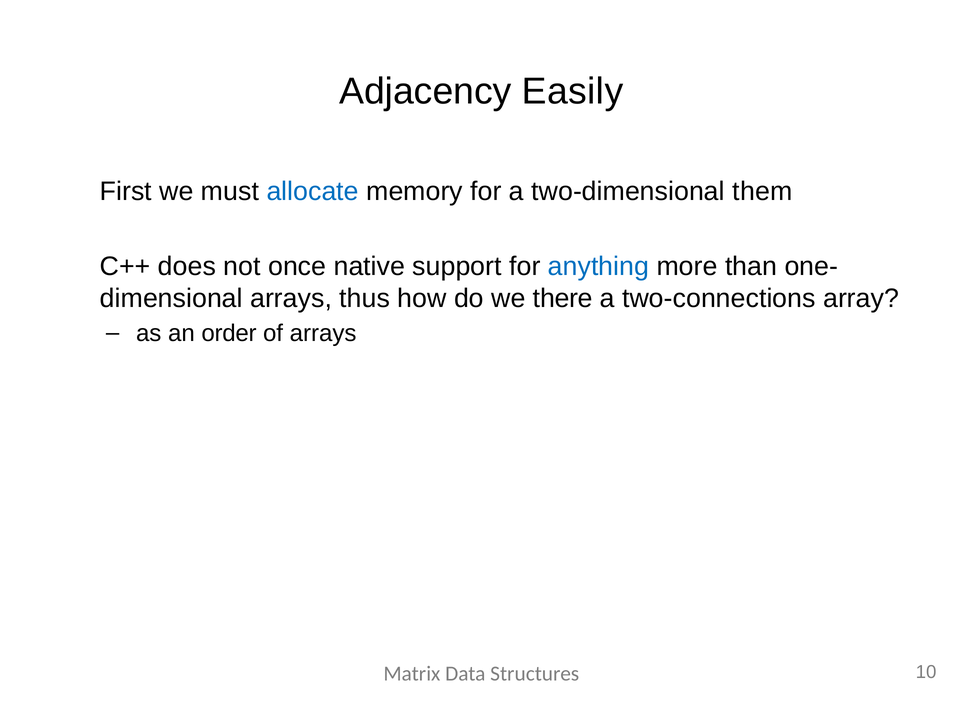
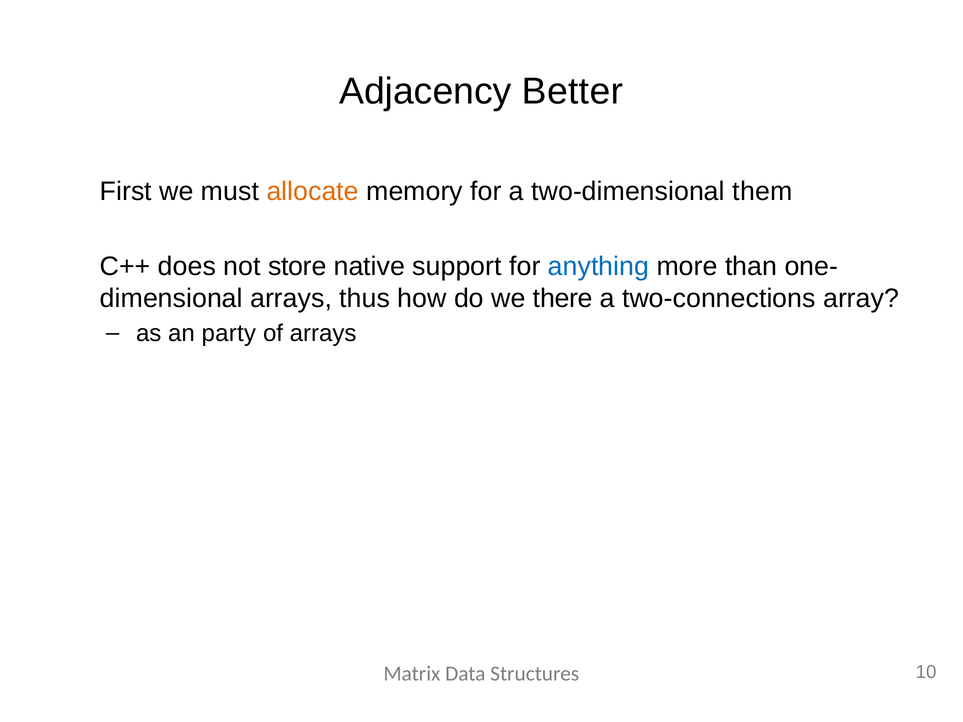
Easily: Easily -> Better
allocate colour: blue -> orange
once: once -> store
order: order -> party
